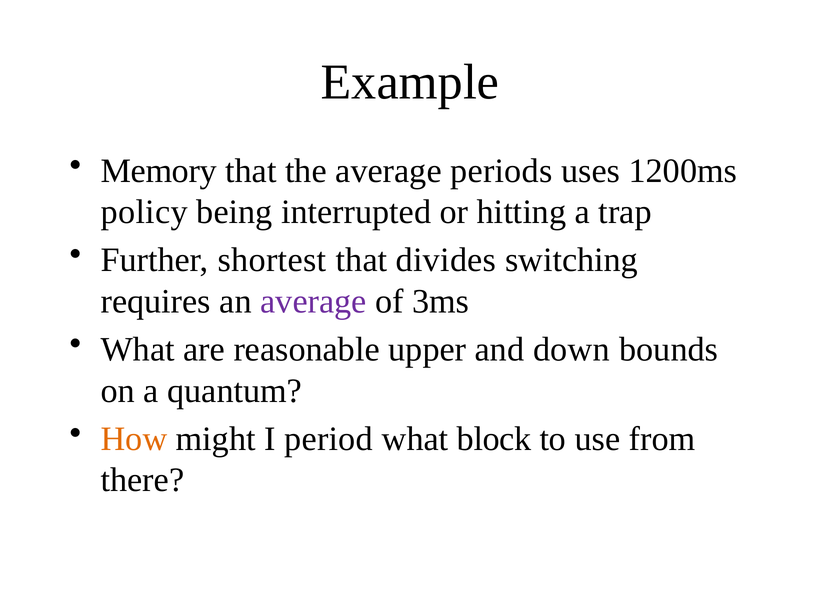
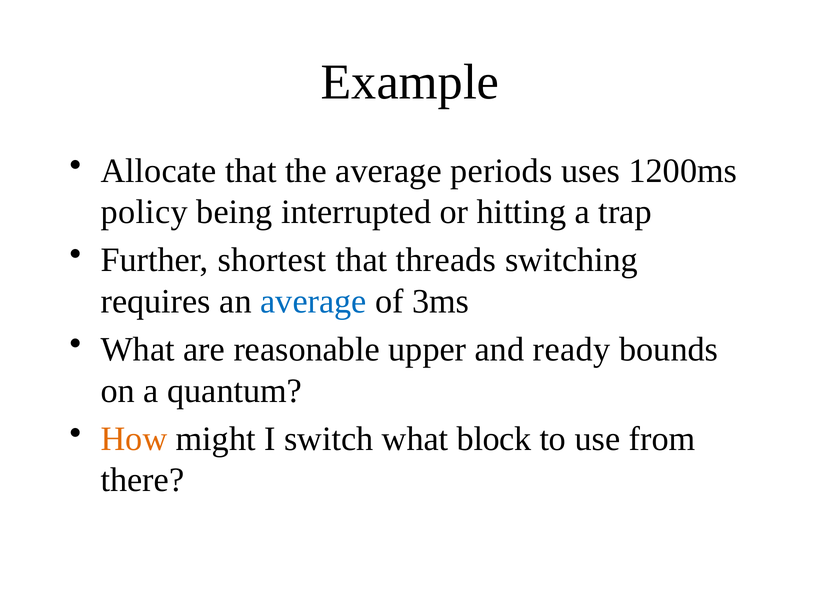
Memory: Memory -> Allocate
divides: divides -> threads
average at (313, 302) colour: purple -> blue
down: down -> ready
period: period -> switch
